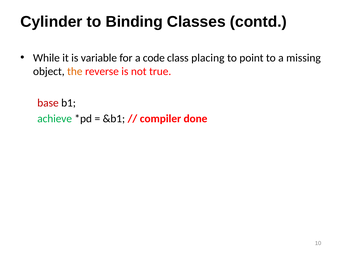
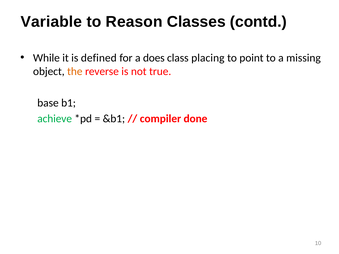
Cylinder: Cylinder -> Variable
Binding: Binding -> Reason
variable: variable -> defined
code: code -> does
base colour: red -> black
